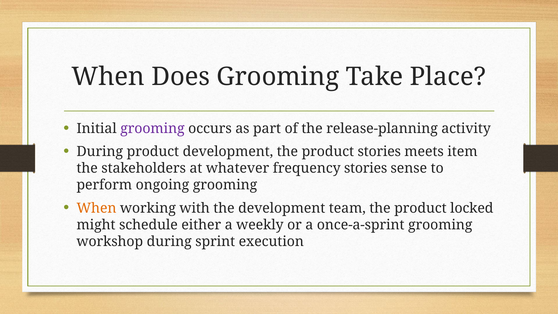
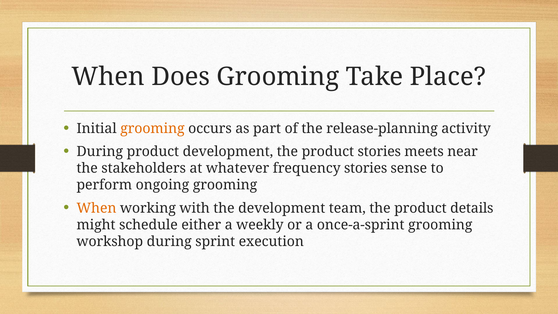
grooming at (152, 128) colour: purple -> orange
item: item -> near
locked: locked -> details
